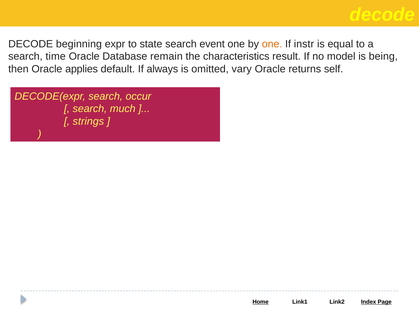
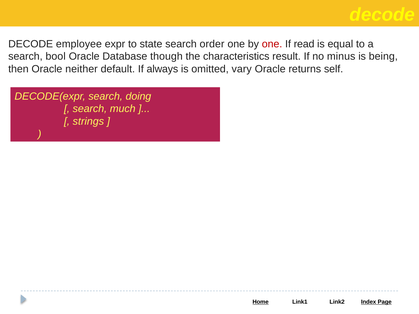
beginning: beginning -> employee
event: event -> order
one at (272, 44) colour: orange -> red
instr: instr -> read
time: time -> bool
remain: remain -> though
model: model -> minus
applies: applies -> neither
occur: occur -> doing
